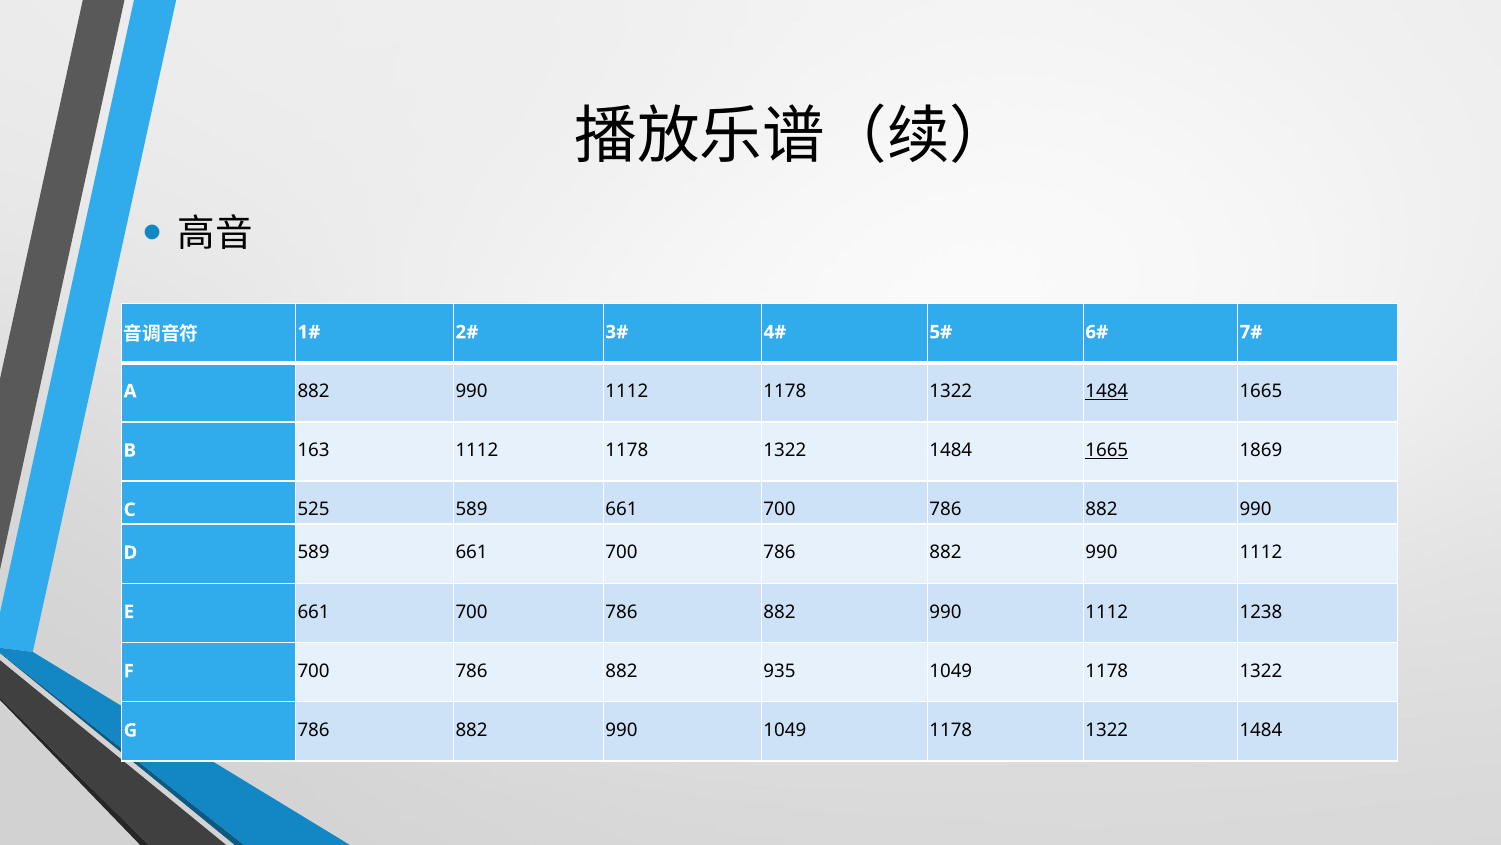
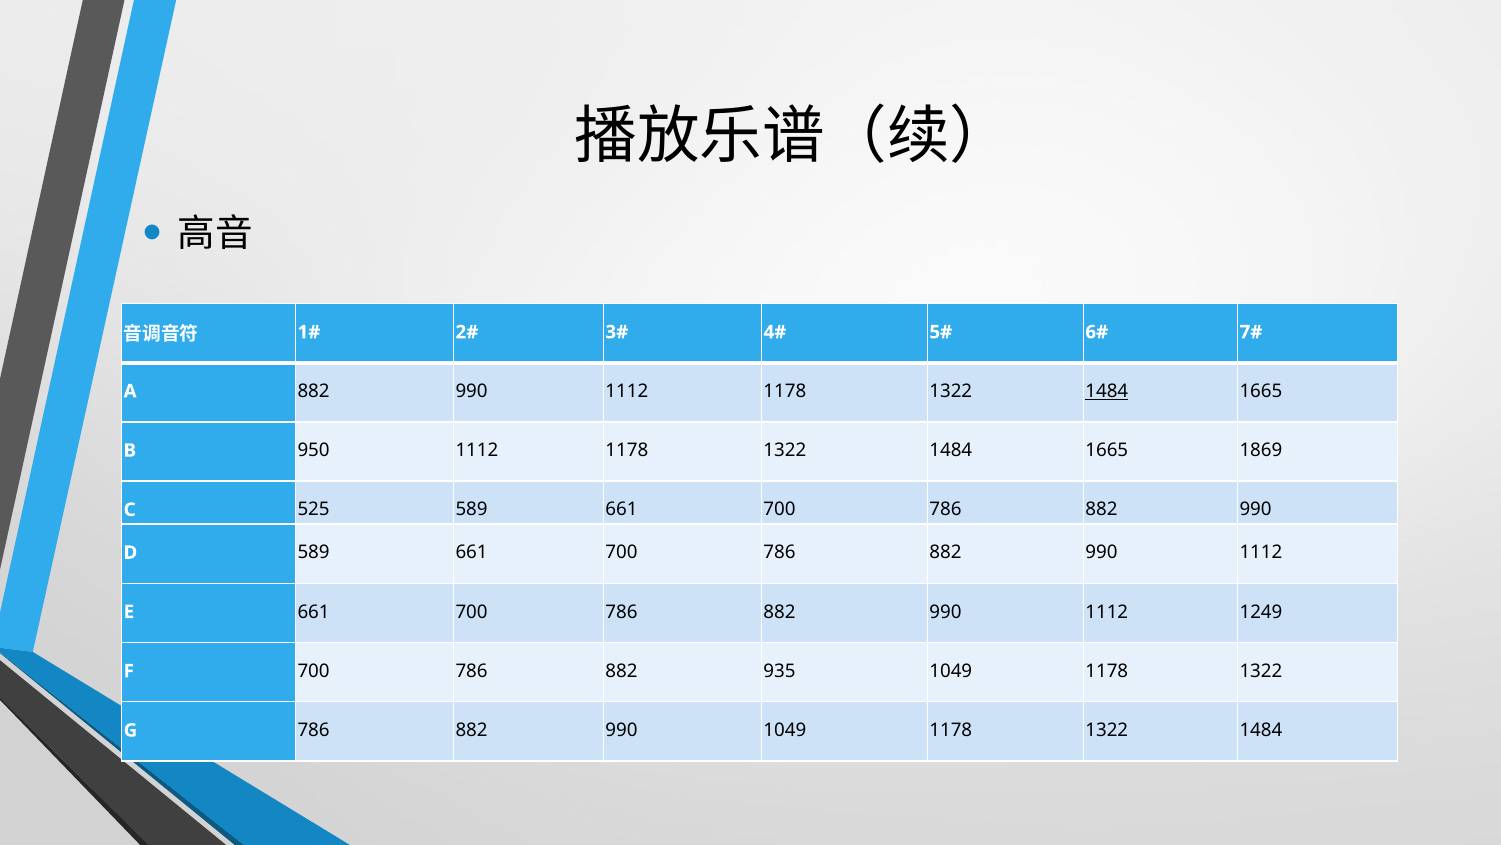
163: 163 -> 950
1665 at (1107, 450) underline: present -> none
1238: 1238 -> 1249
